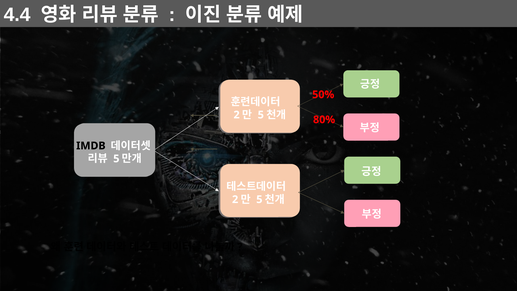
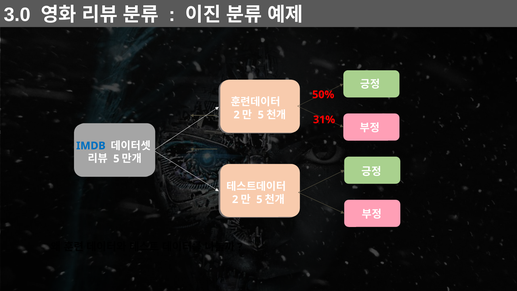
4.4: 4.4 -> 3.0
80%: 80% -> 31%
IMDB colour: black -> blue
